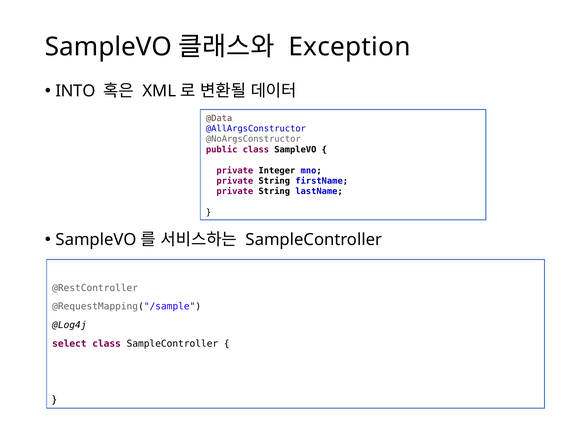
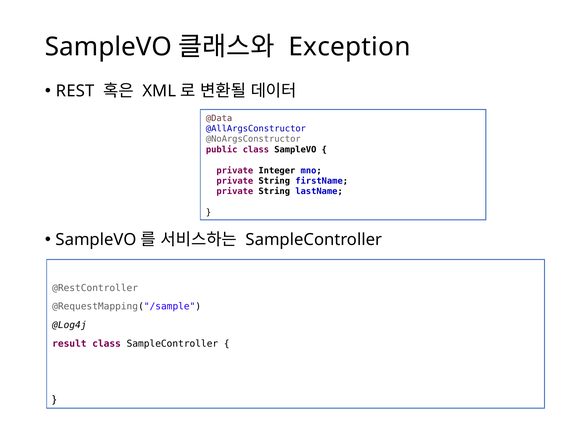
INTO: INTO -> REST
select: select -> result
